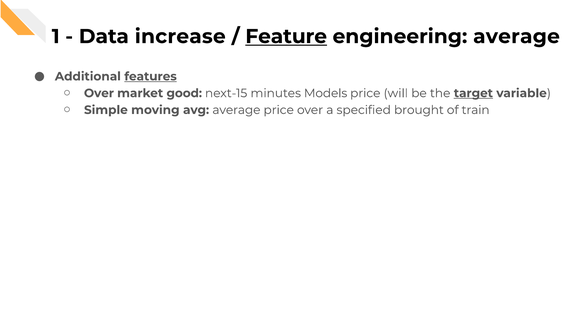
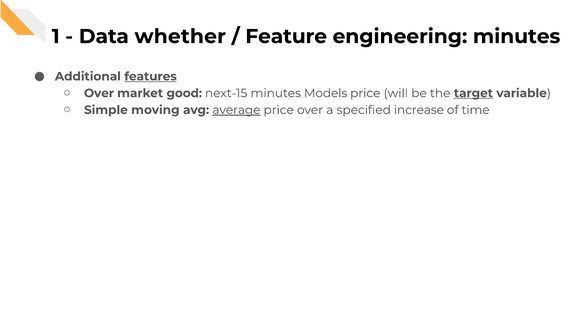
increase: increase -> whether
Feature underline: present -> none
engineering average: average -> minutes
average at (236, 110) underline: none -> present
brought: brought -> increase
train: train -> time
